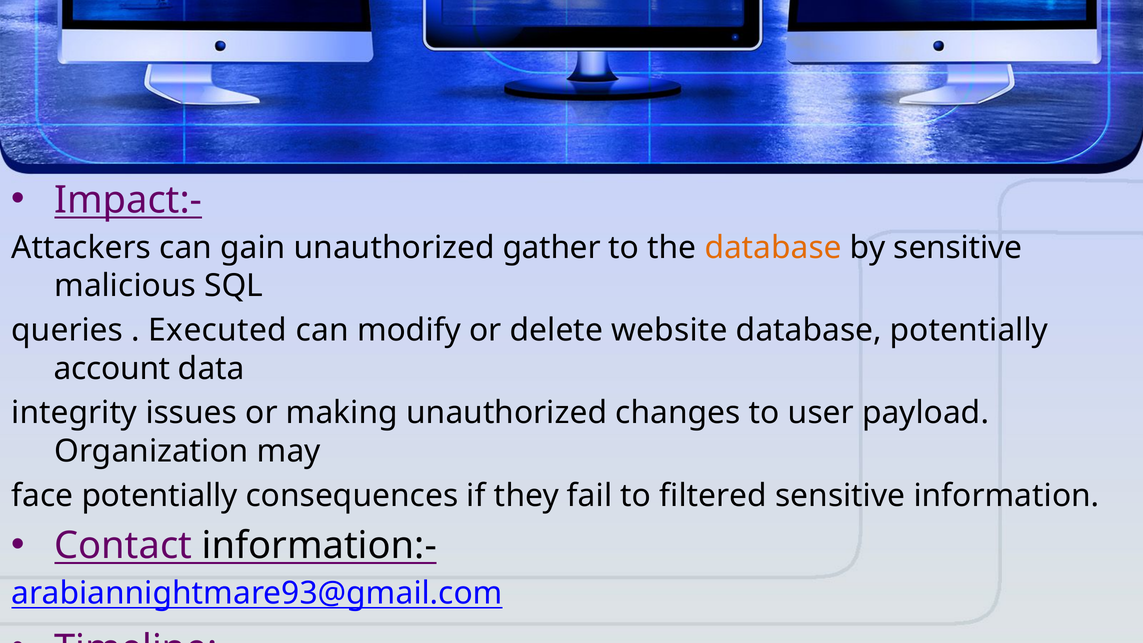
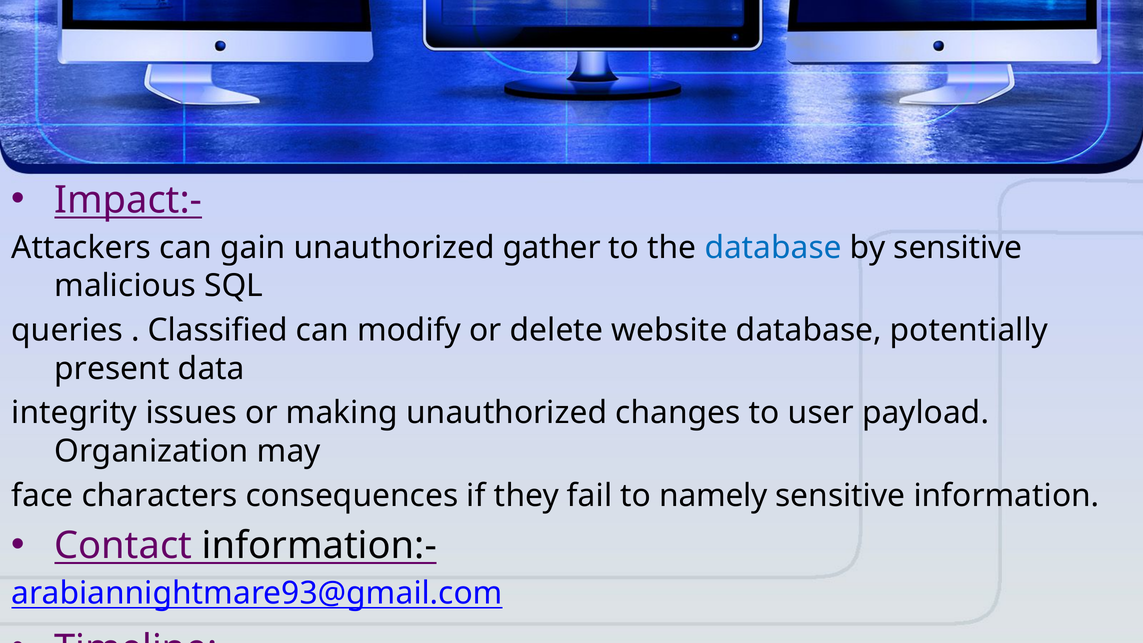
database at (773, 248) colour: orange -> blue
Executed: Executed -> Classified
account: account -> present
face potentially: potentially -> characters
filtered: filtered -> namely
